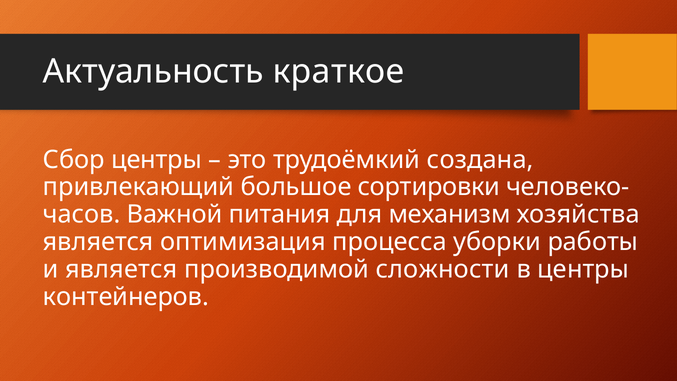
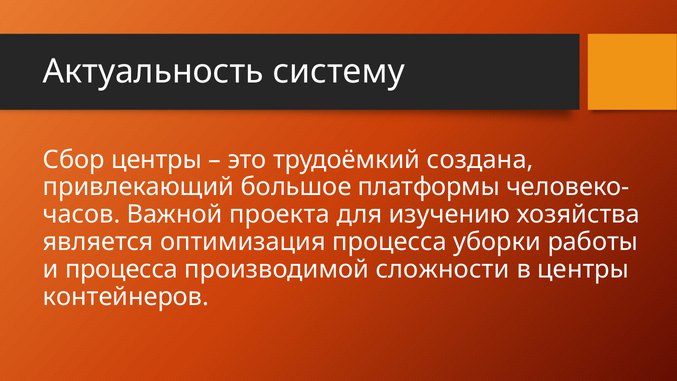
краткое: краткое -> систему
сортировки: сортировки -> платформы
питания: питания -> проекта
механизм: механизм -> изучению
и является: является -> процесса
